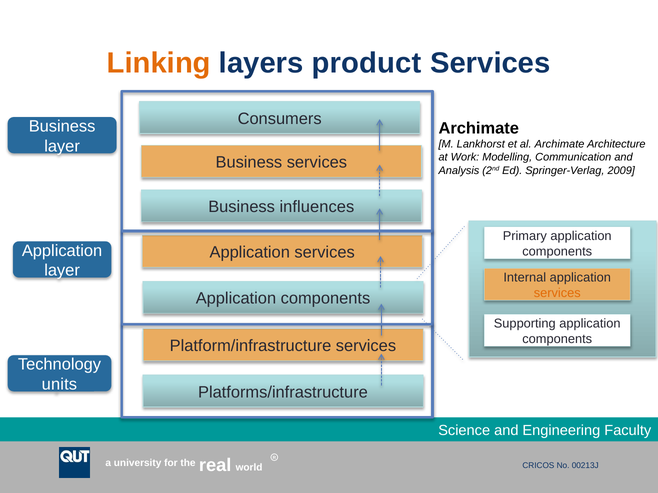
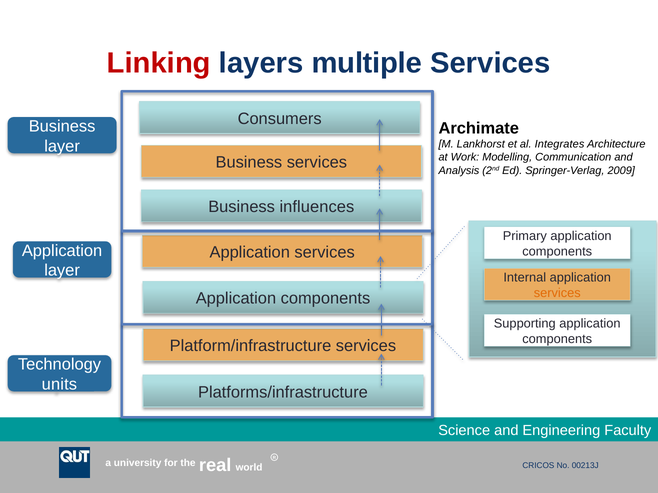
Linking colour: orange -> red
product: product -> multiple
al Archimate: Archimate -> Integrates
